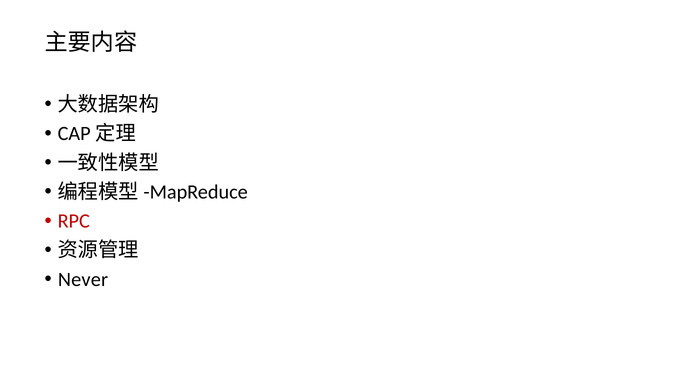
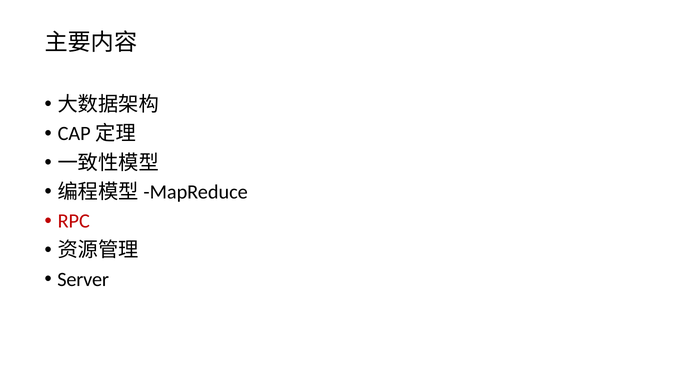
Never: Never -> Server
